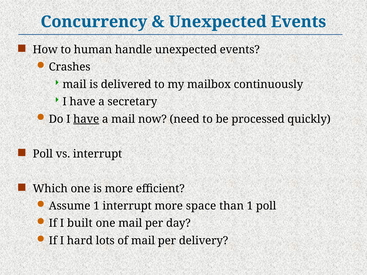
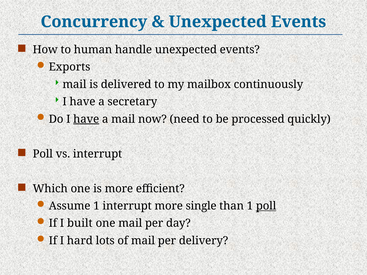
Crashes: Crashes -> Exports
space: space -> single
poll at (266, 206) underline: none -> present
